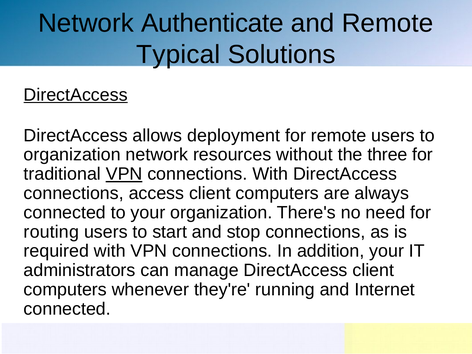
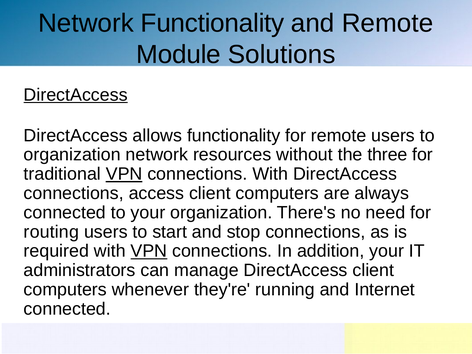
Network Authenticate: Authenticate -> Functionality
Typical: Typical -> Module
allows deployment: deployment -> functionality
VPN at (149, 251) underline: none -> present
